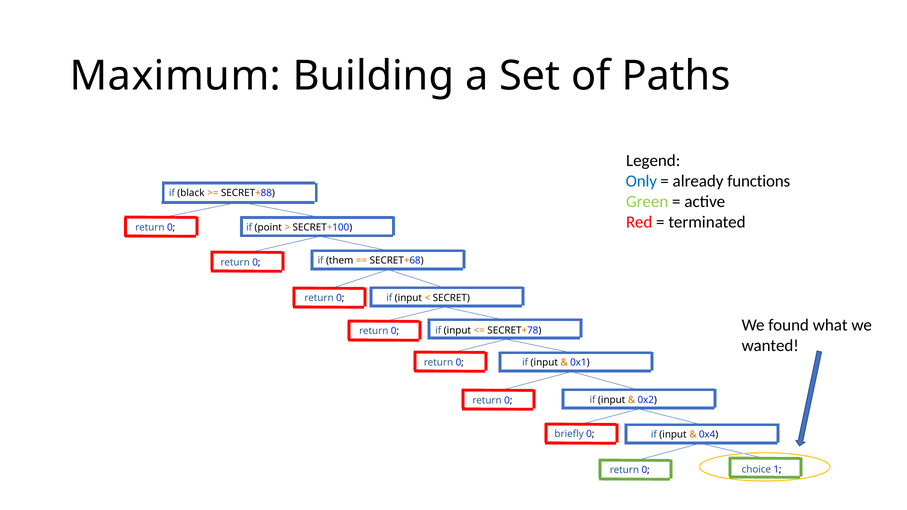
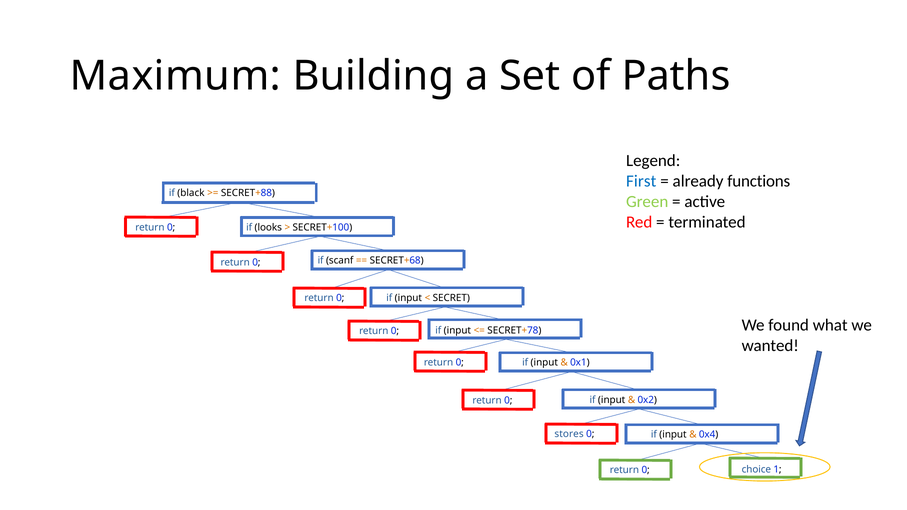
Only: Only -> First
point: point -> looks
them: them -> scanf
briefly: briefly -> stores
